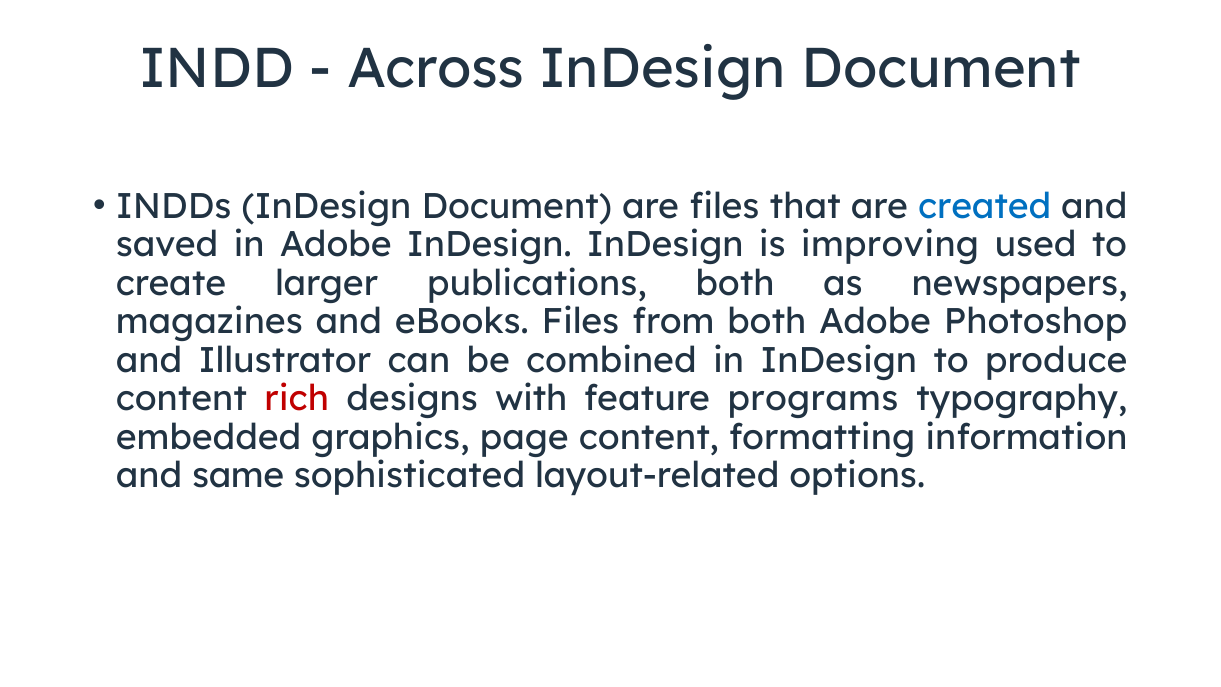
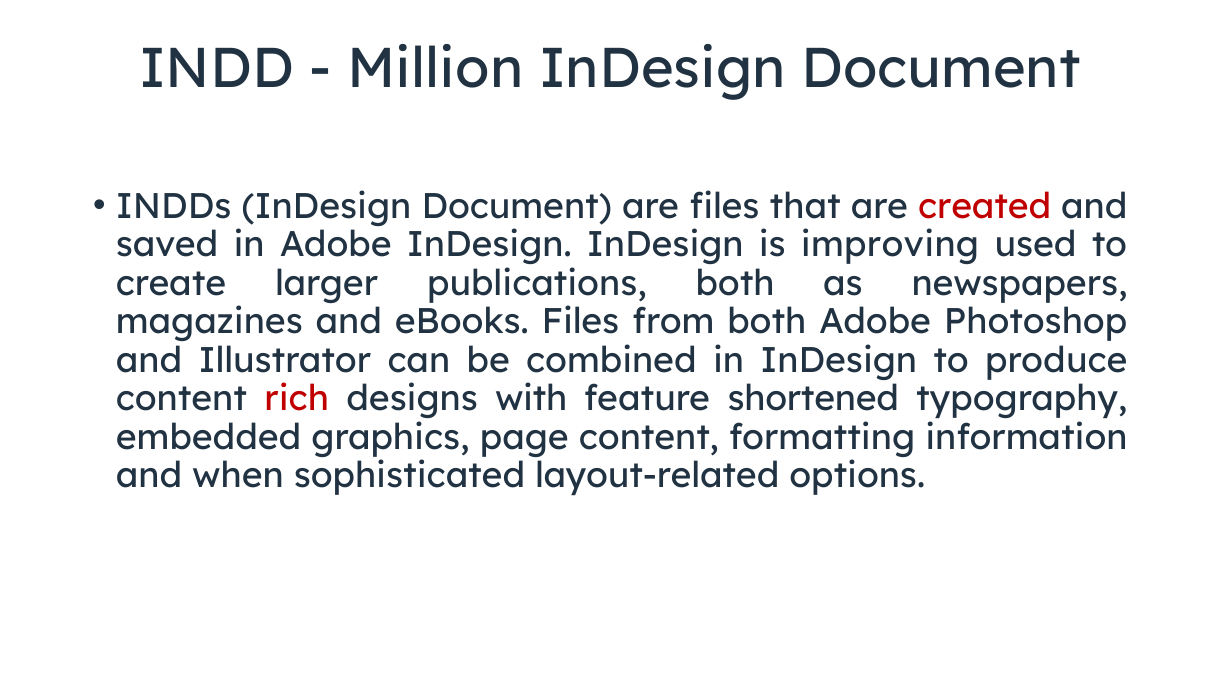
Across: Across -> Million
created colour: blue -> red
programs: programs -> shortened
same: same -> when
